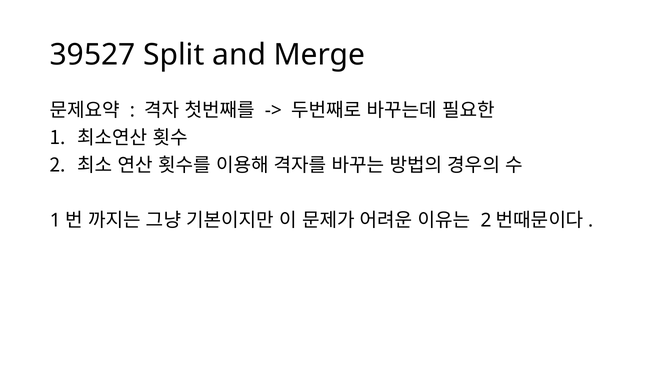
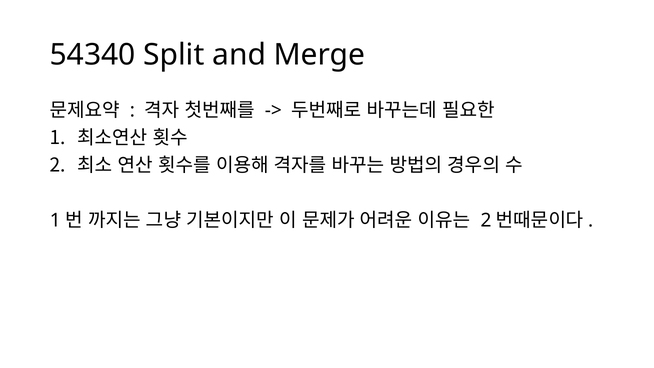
39527: 39527 -> 54340
